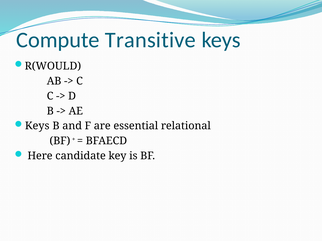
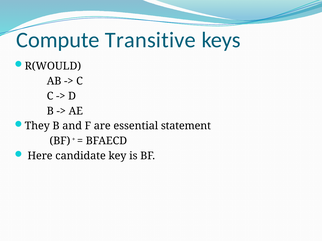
Keys at (37, 126): Keys -> They
relational: relational -> statement
